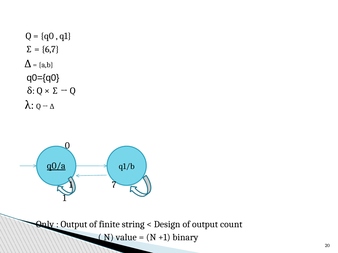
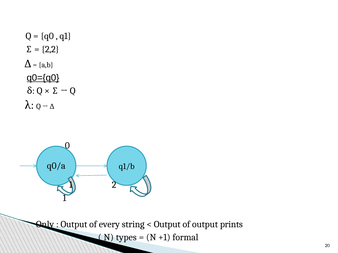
6,7: 6,7 -> 2,2
q0={q0 underline: none -> present
q0/a underline: present -> none
7: 7 -> 2
finite: finite -> every
Design at (167, 225): Design -> Output
count: count -> prints
value: value -> types
binary: binary -> formal
